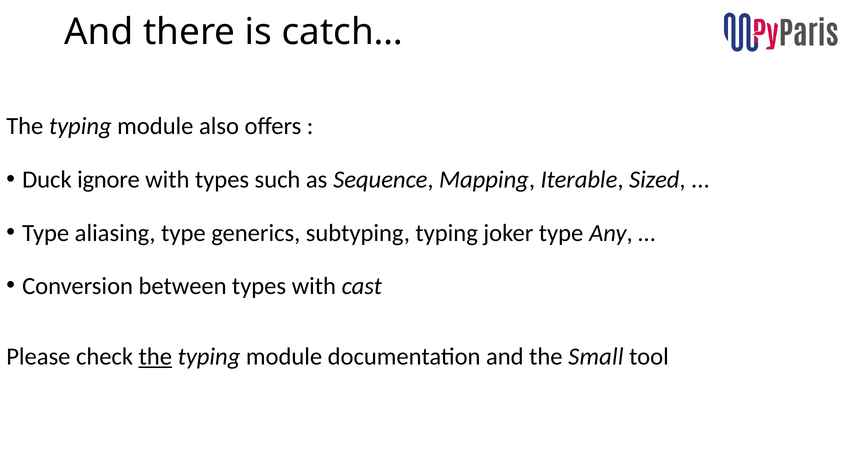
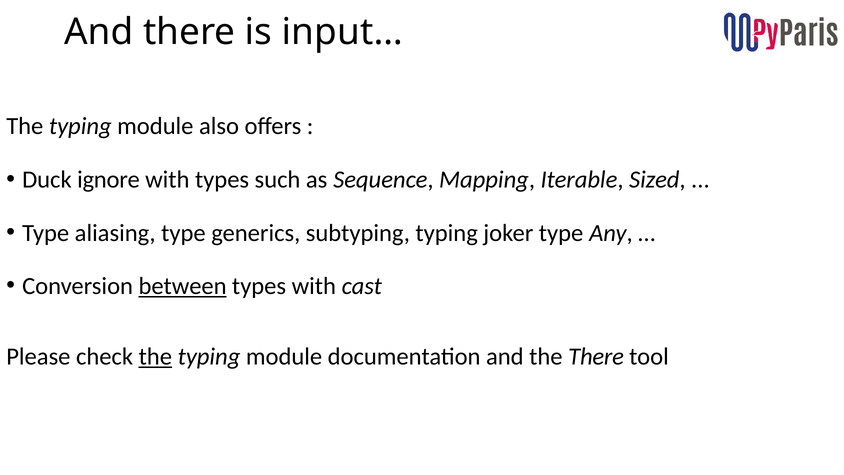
catch…: catch… -> input…
between underline: none -> present
the Small: Small -> There
